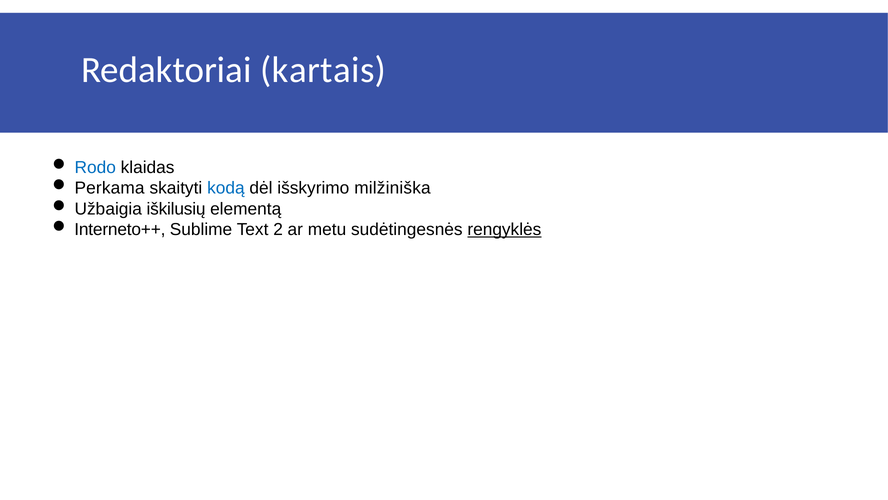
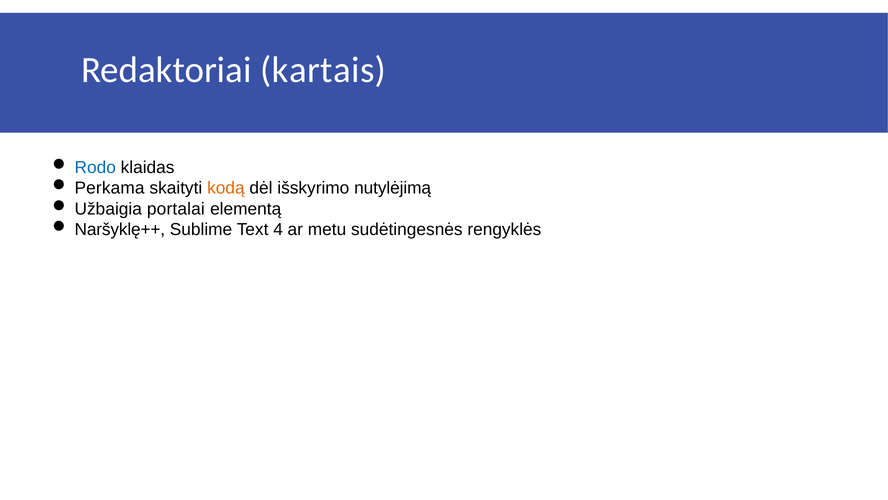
kodą colour: blue -> orange
milžiniška: milžiniška -> nutylėjimą
iškilusių: iškilusių -> portalai
Interneto++: Interneto++ -> Naršyklę++
2: 2 -> 4
rengyklės underline: present -> none
